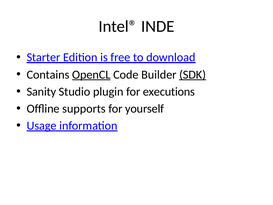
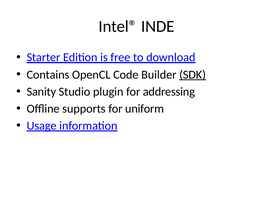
OpenCL underline: present -> none
executions: executions -> addressing
yourself: yourself -> uniform
